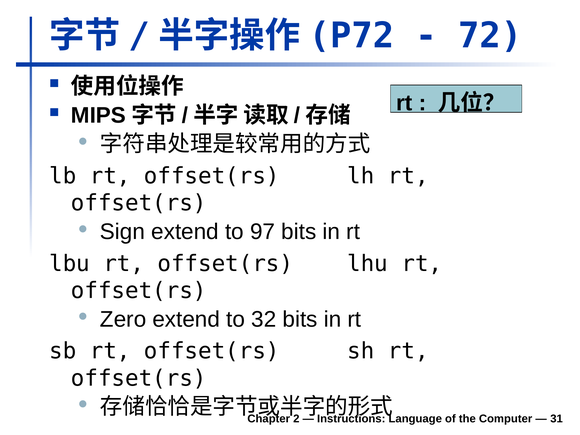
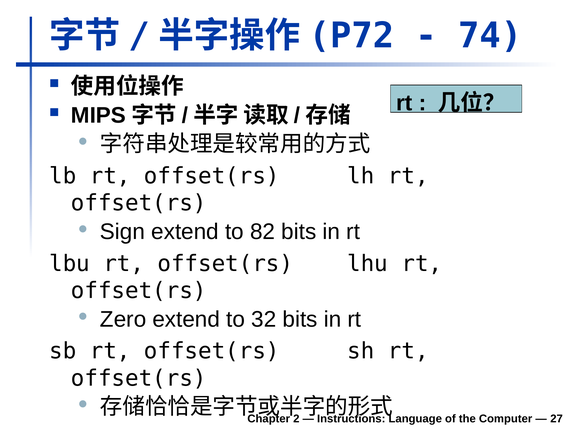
72: 72 -> 74
97: 97 -> 82
31: 31 -> 27
